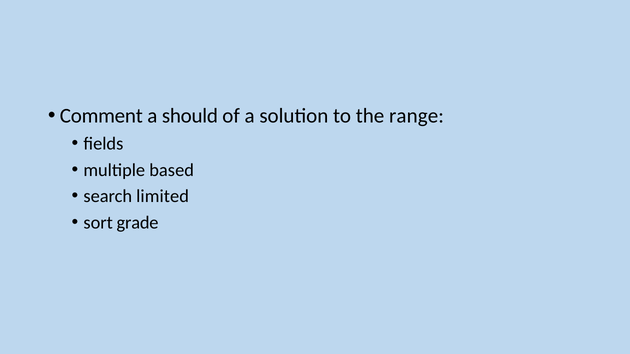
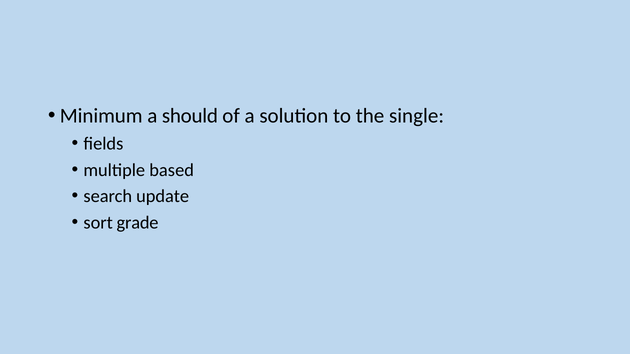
Comment: Comment -> Minimum
range: range -> single
limited: limited -> update
